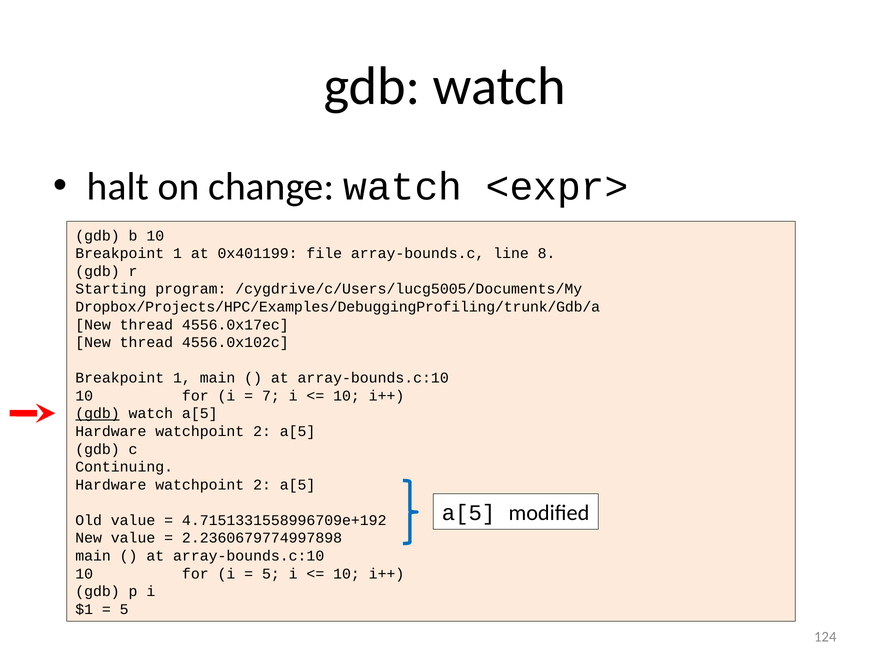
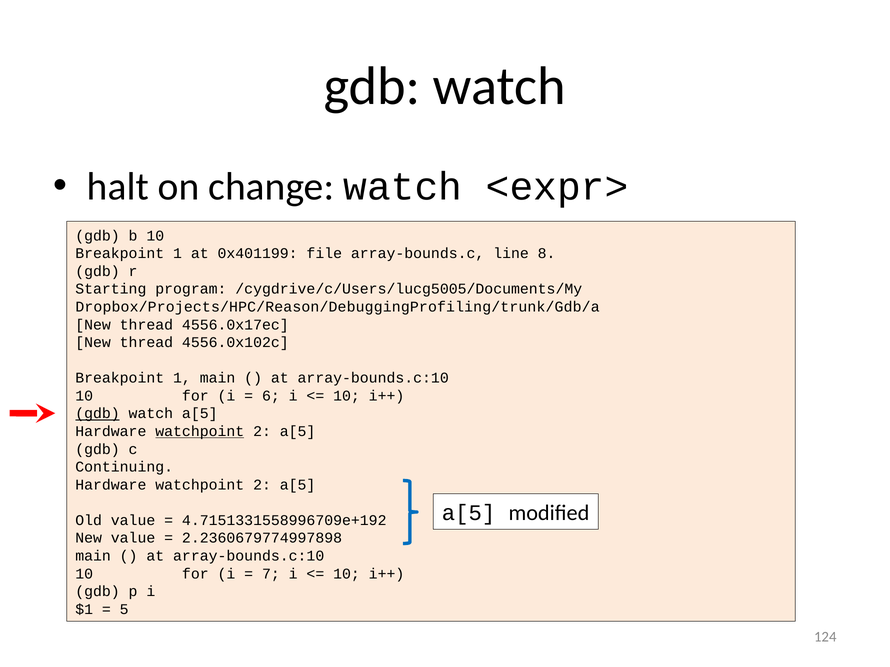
Dropbox/Projects/HPC/Examples/DebuggingProfiling/trunk/Gdb/a: Dropbox/Projects/HPC/Examples/DebuggingProfiling/trunk/Gdb/a -> Dropbox/Projects/HPC/Reason/DebuggingProfiling/trunk/Gdb/a
7: 7 -> 6
watchpoint at (200, 432) underline: none -> present
5 at (271, 574): 5 -> 7
